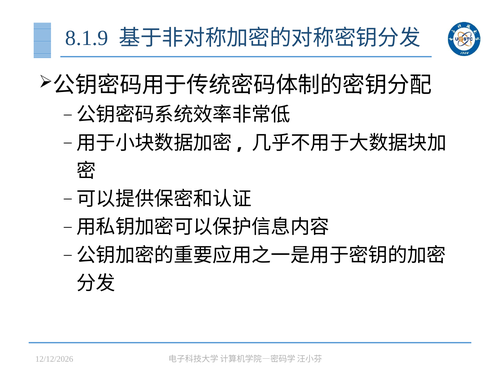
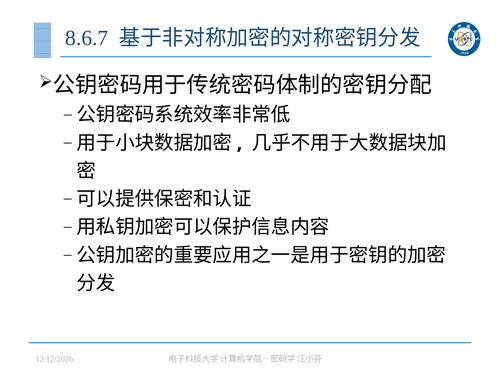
8.1.9: 8.1.9 -> 8.6.7
